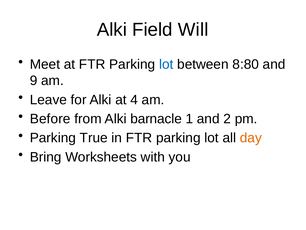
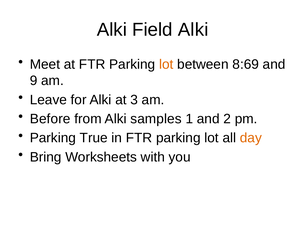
Field Will: Will -> Alki
lot at (166, 64) colour: blue -> orange
8:80: 8:80 -> 8:69
4: 4 -> 3
barnacle: barnacle -> samples
